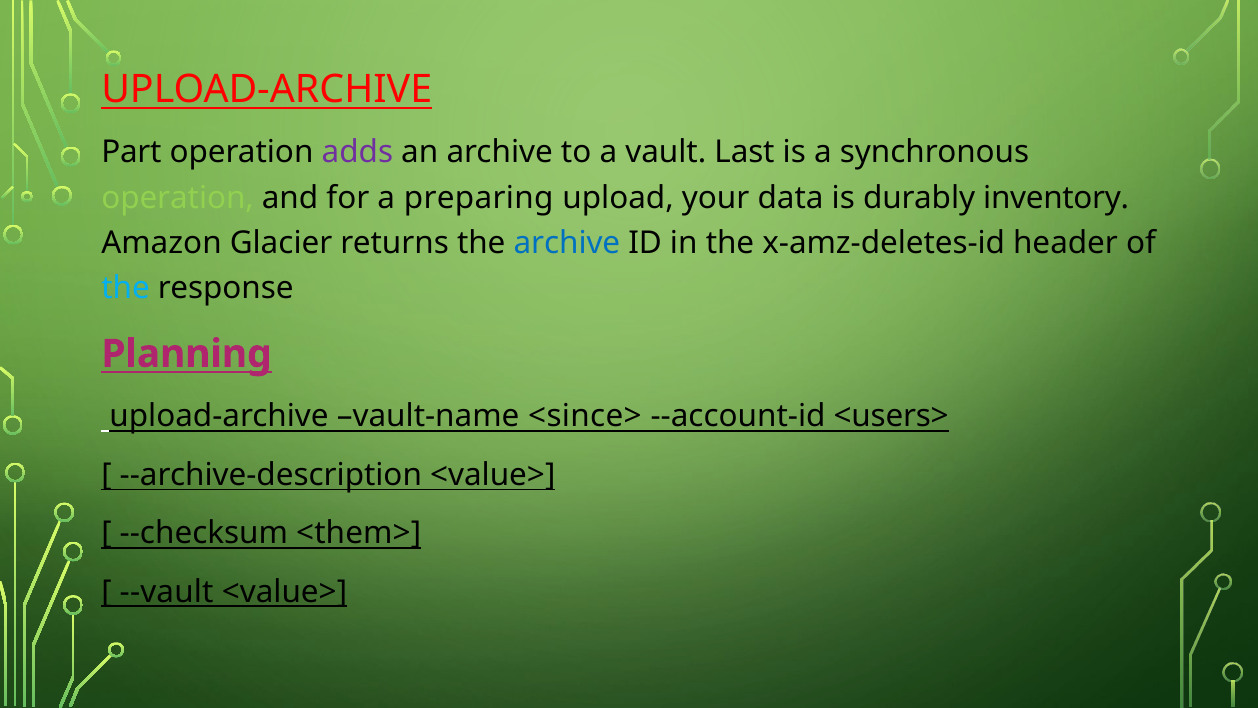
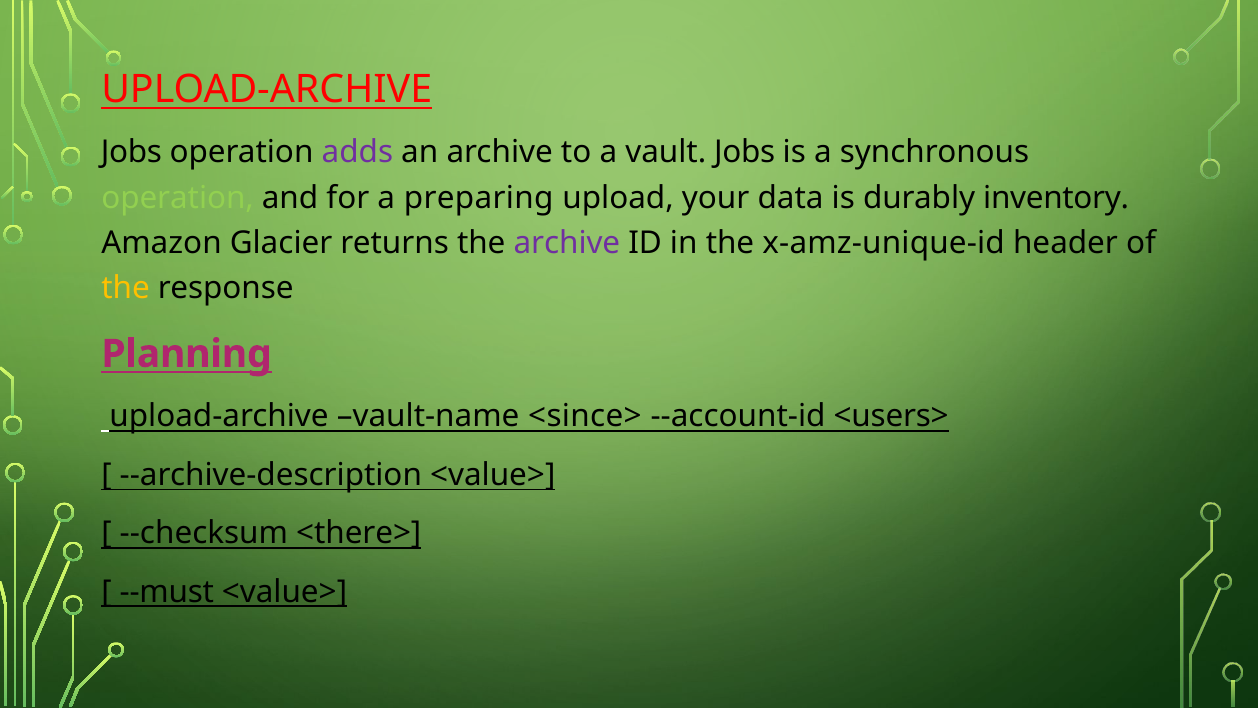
Part at (131, 152): Part -> Jobs
vault Last: Last -> Jobs
archive at (567, 243) colour: blue -> purple
x-amz-deletes-id: x-amz-deletes-id -> x-amz-unique-id
the at (126, 288) colour: light blue -> yellow
<them>: <them> -> <there>
--vault: --vault -> --must
